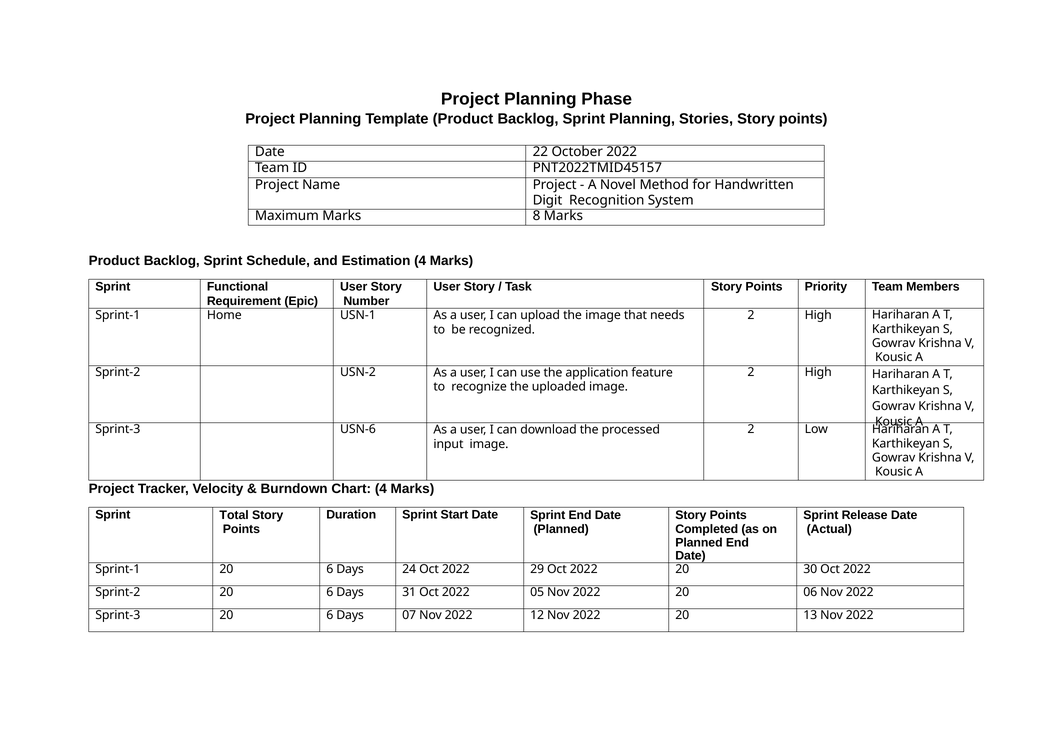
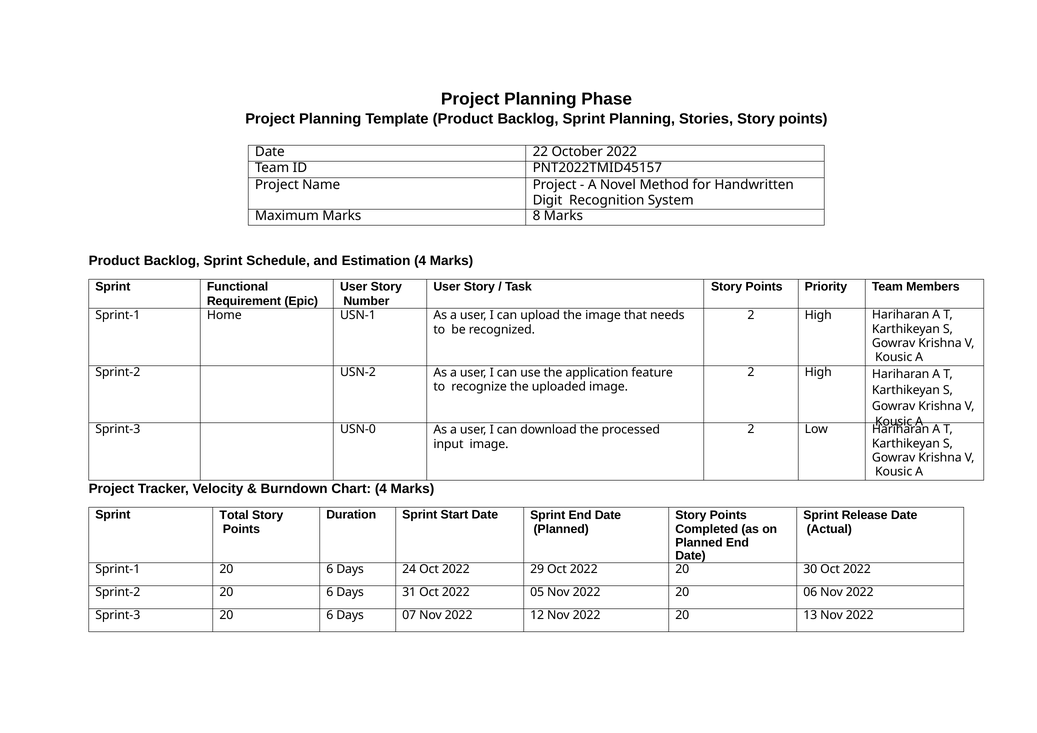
USN-6: USN-6 -> USN-0
